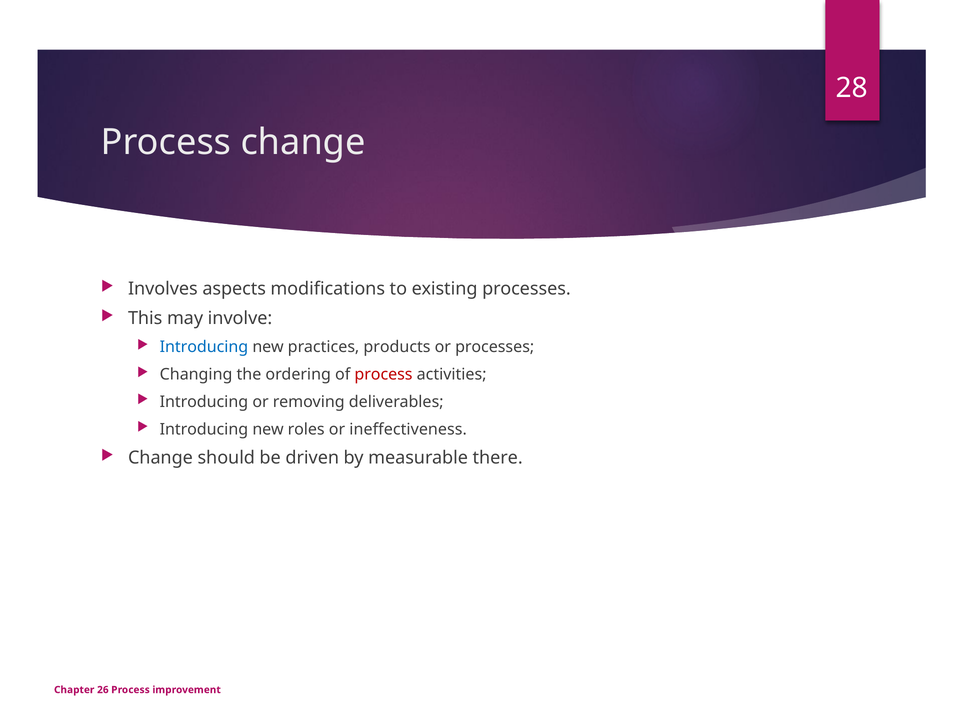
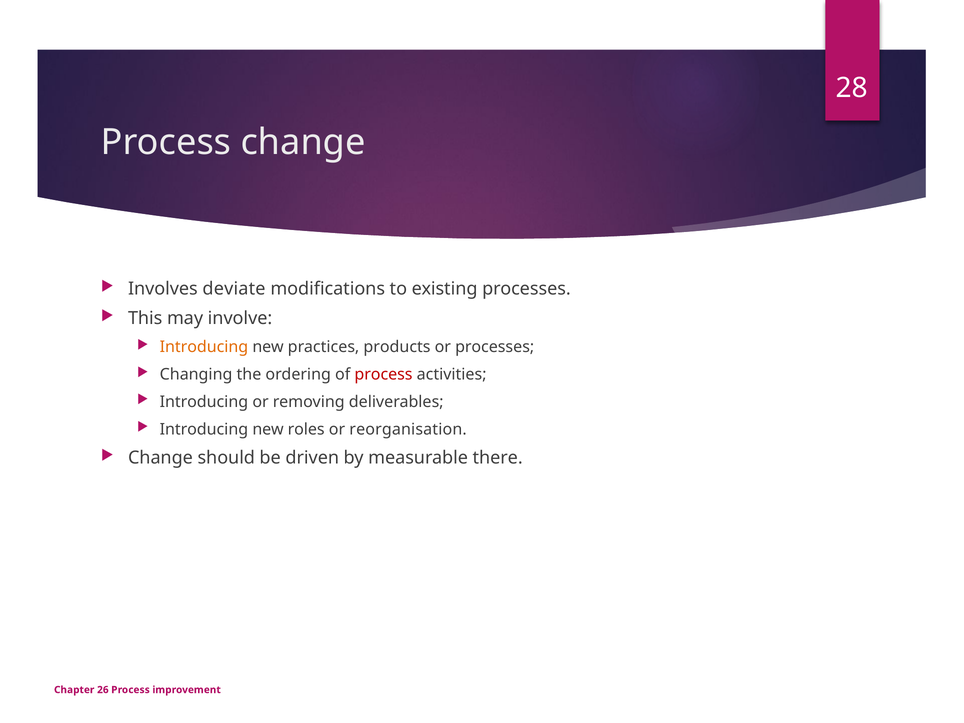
aspects: aspects -> deviate
Introducing at (204, 347) colour: blue -> orange
ineffectiveness: ineffectiveness -> reorganisation
